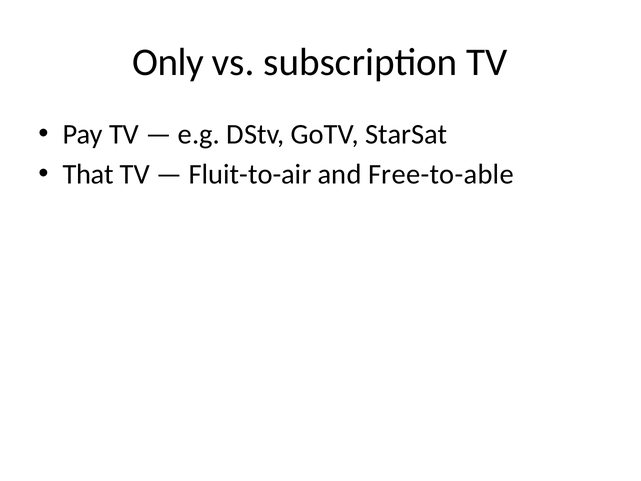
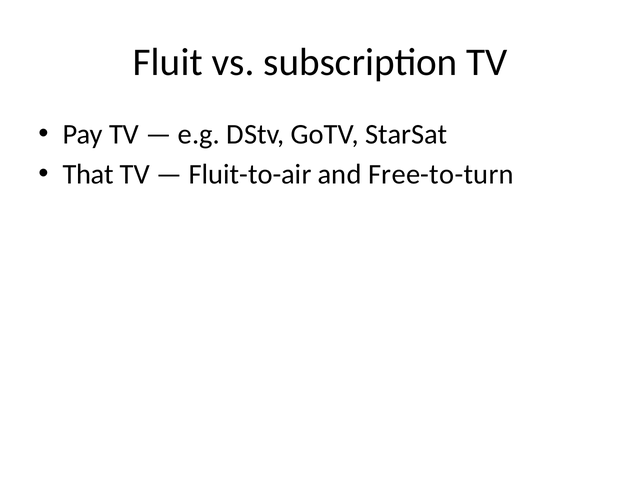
Only: Only -> Fluit
Free-to-able: Free-to-able -> Free-to-turn
